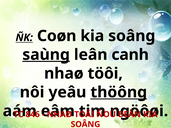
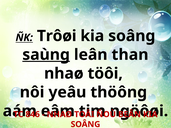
Coøn: Coøn -> Trôøi
canh: canh -> than
thöông underline: present -> none
